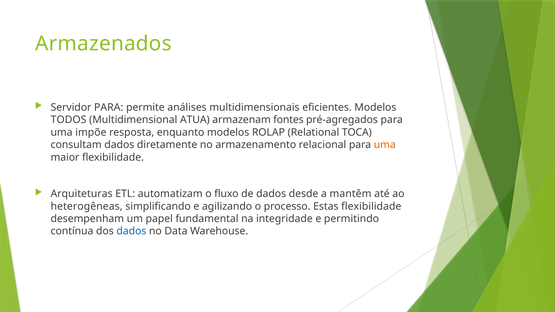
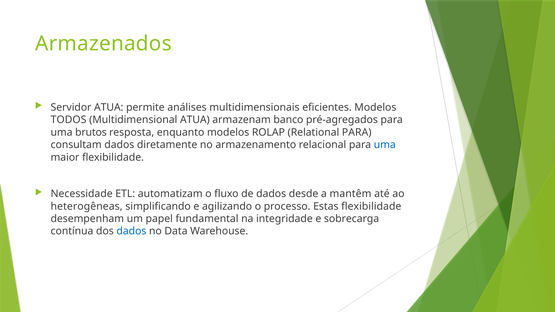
Servidor PARA: PARA -> ATUA
fontes: fontes -> banco
impõe: impõe -> brutos
Relational TOCA: TOCA -> PARA
uma at (385, 145) colour: orange -> blue
Arquiteturas: Arquiteturas -> Necessidade
permitindo: permitindo -> sobrecarga
